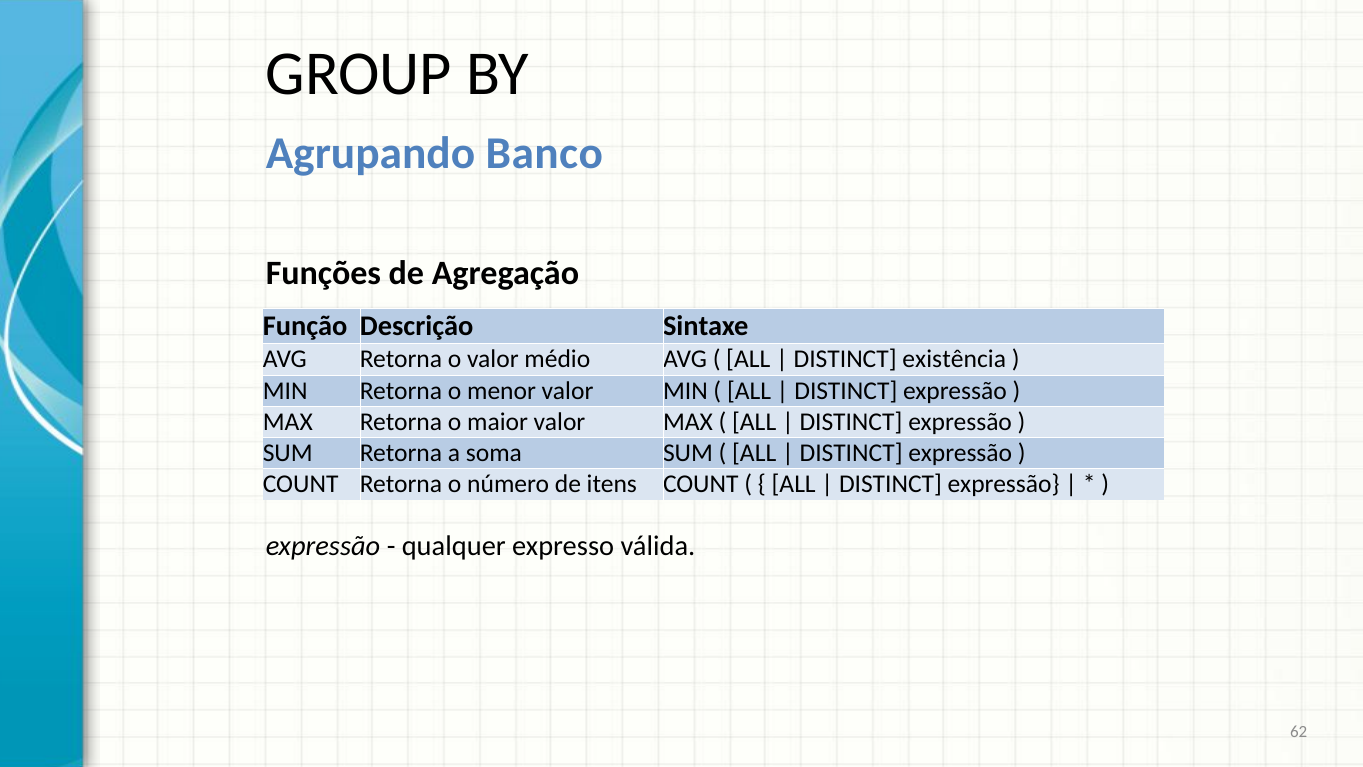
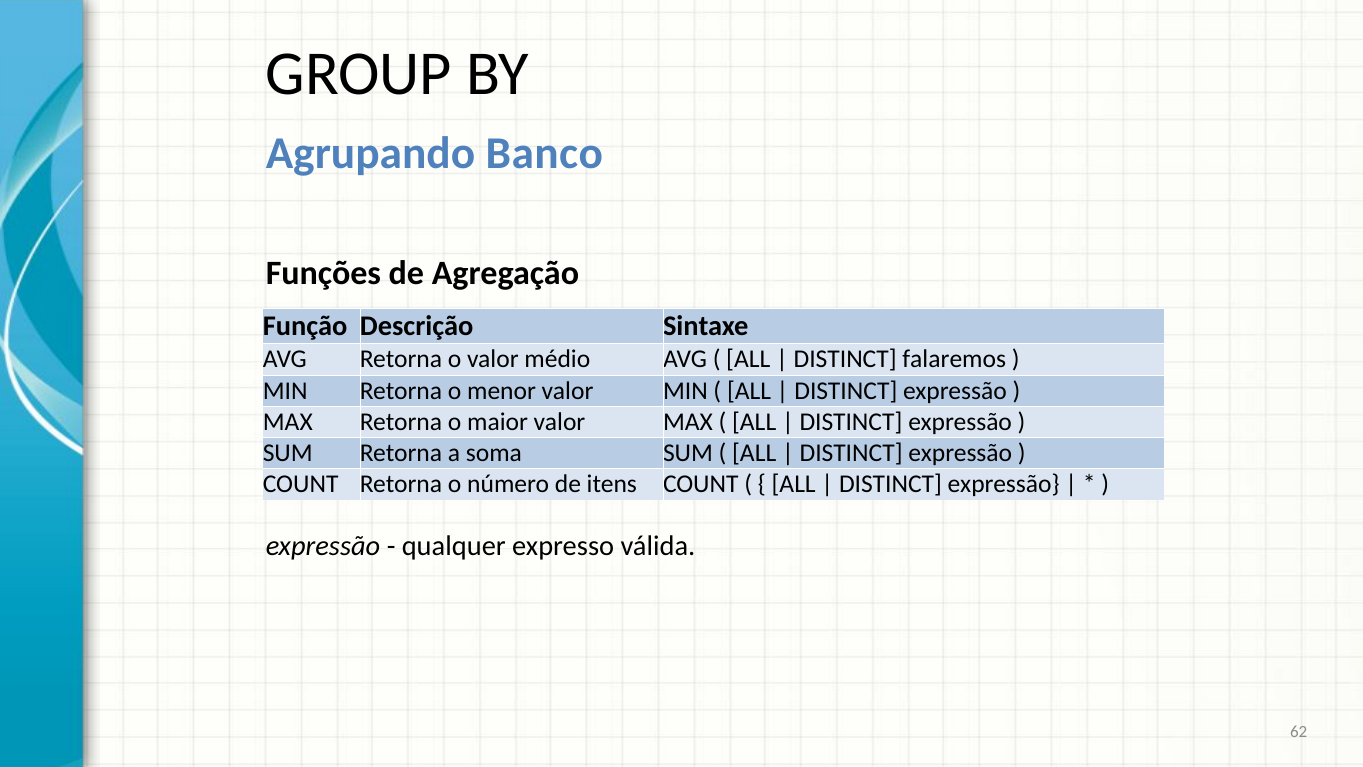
existência: existência -> falaremos
